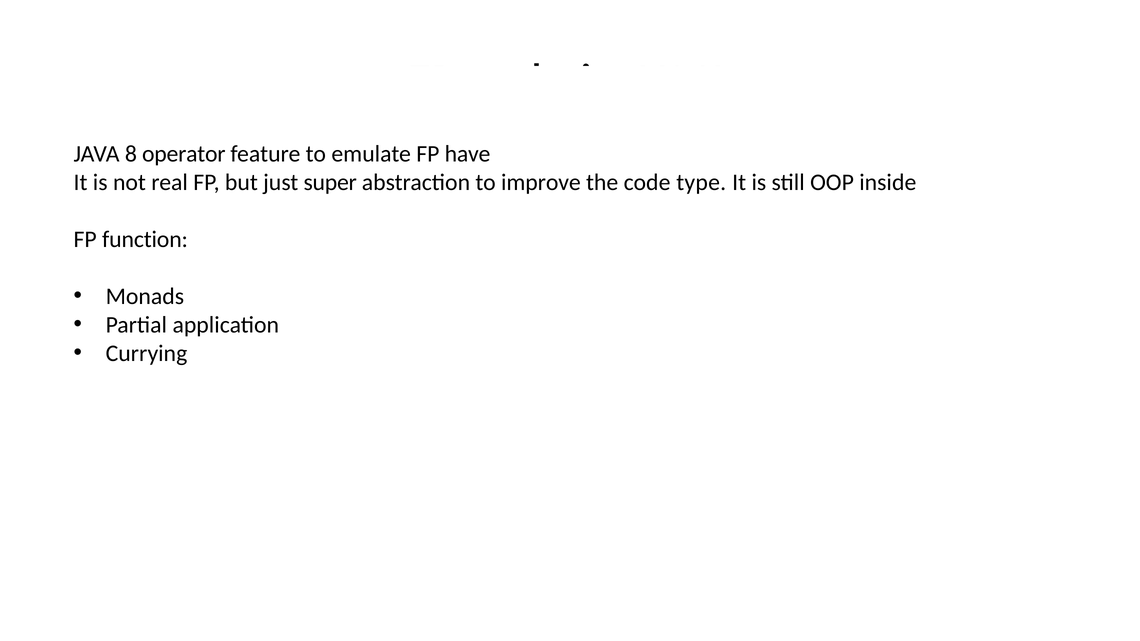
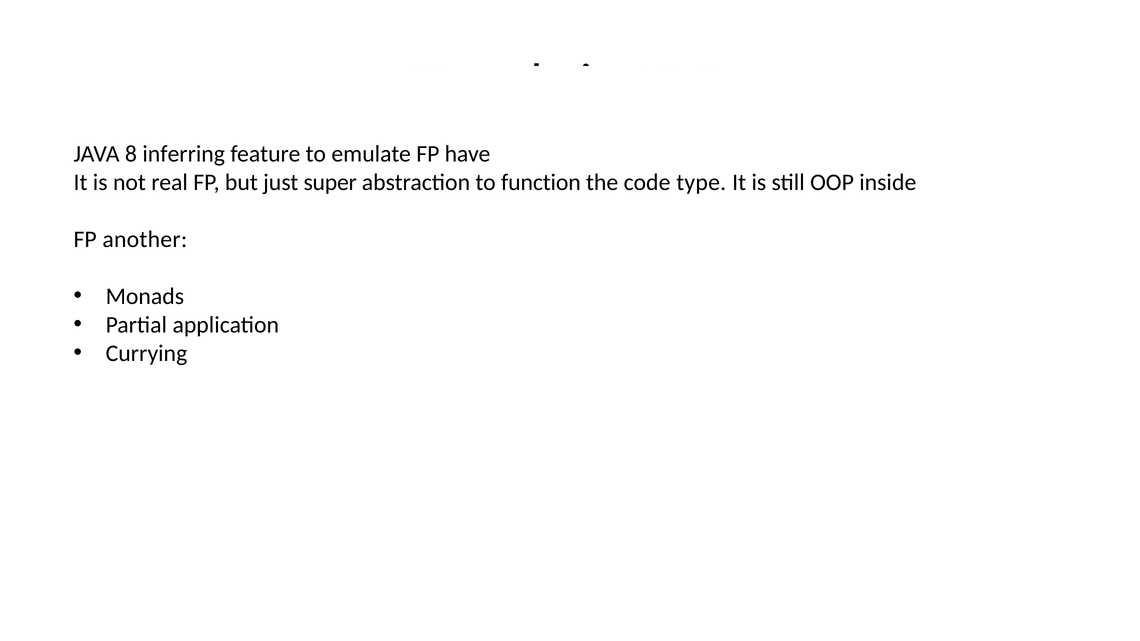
operator: operator -> inferring
improve: improve -> function
function: function -> another
